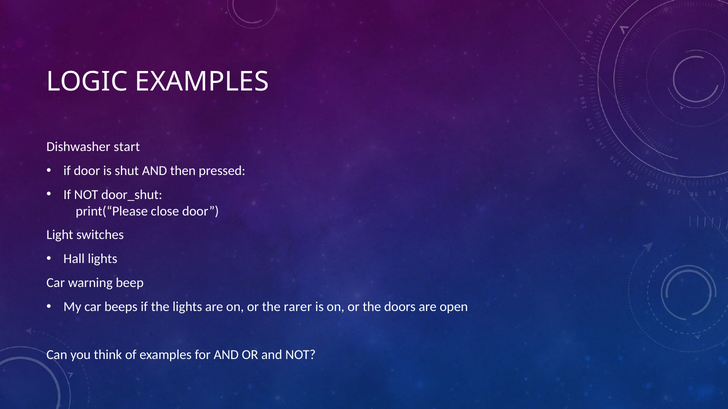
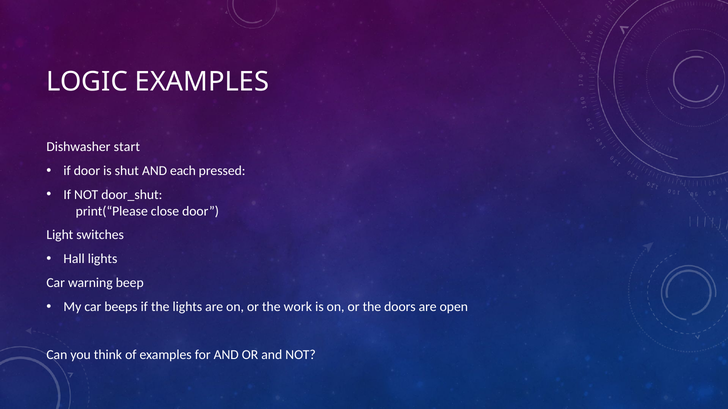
then: then -> each
rarer: rarer -> work
